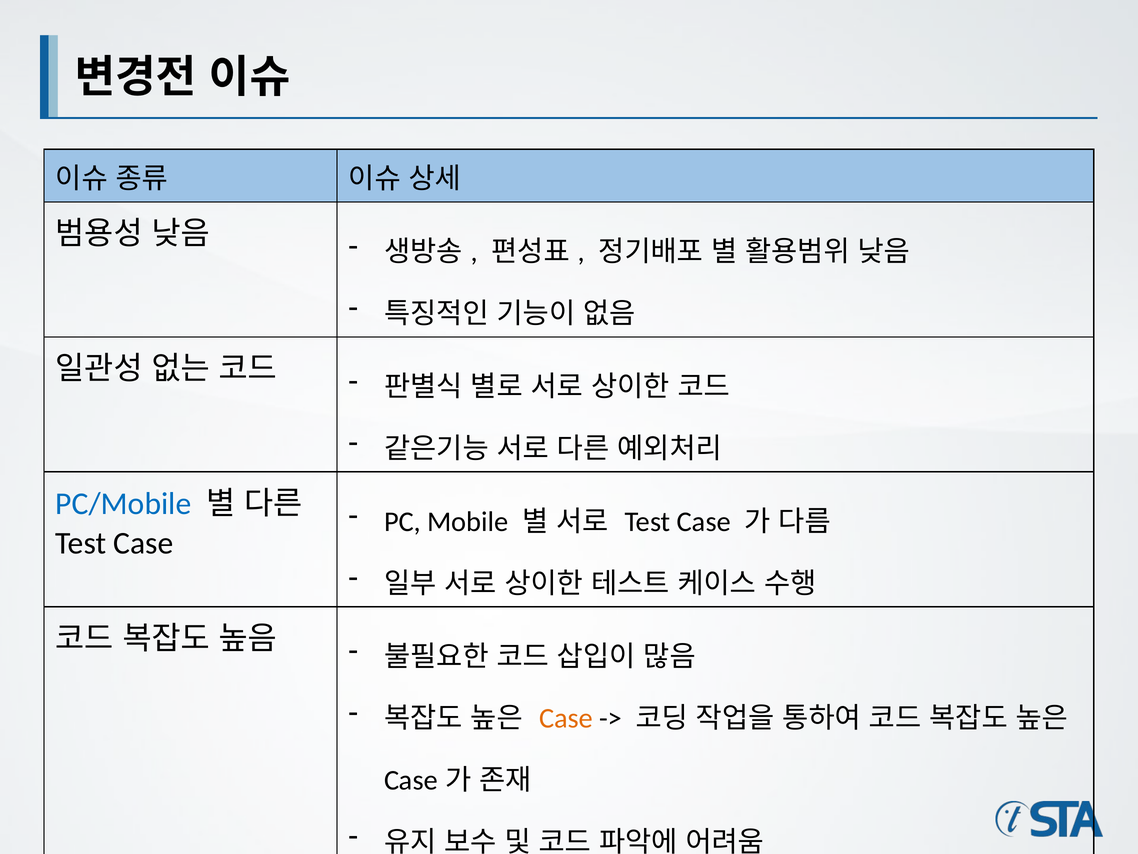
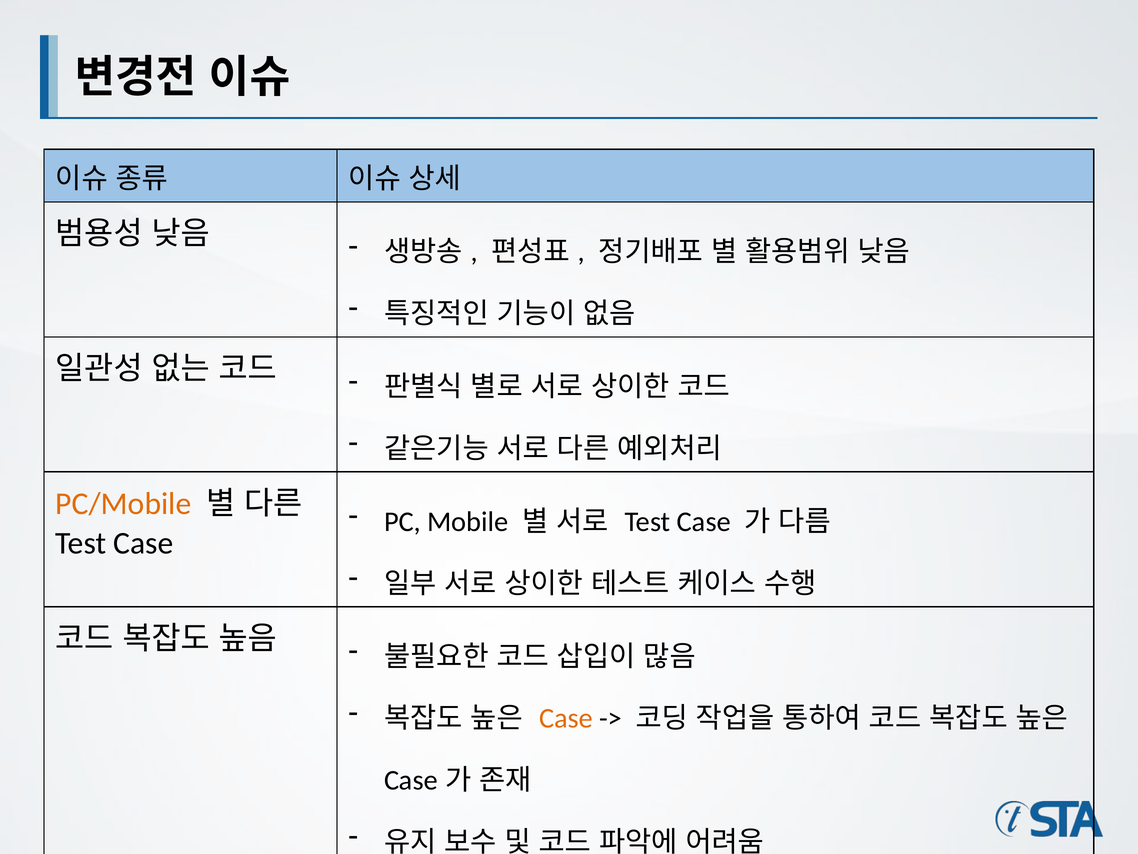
PC/Mobile colour: blue -> orange
